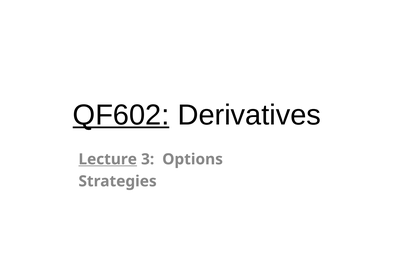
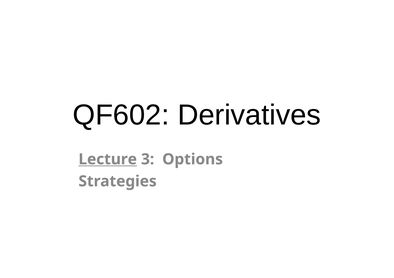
QF602 underline: present -> none
